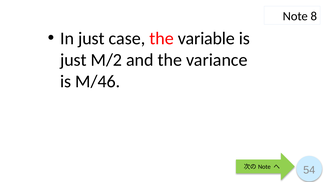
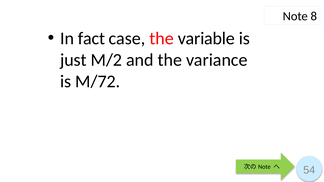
In just: just -> fact
M/46: M/46 -> M/72
